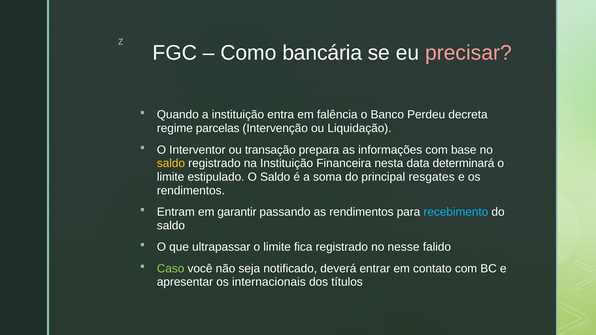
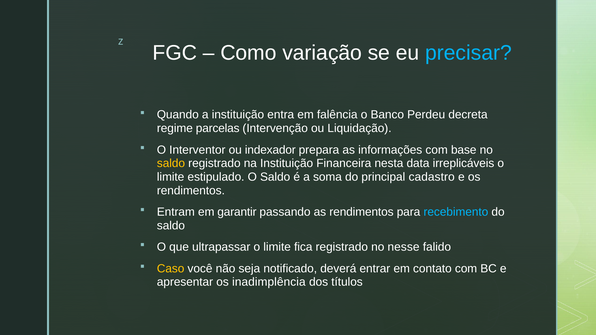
bancária: bancária -> variação
precisar colour: pink -> light blue
transação: transação -> indexador
determinará: determinará -> irreplicáveis
resgates: resgates -> cadastro
Caso colour: light green -> yellow
internacionais: internacionais -> inadimplência
